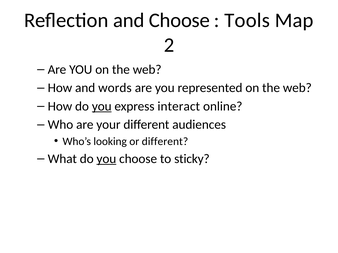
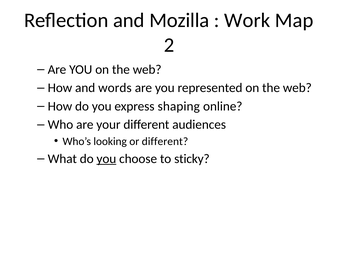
and Choose: Choose -> Mozilla
Tools: Tools -> Work
you at (102, 106) underline: present -> none
interact: interact -> shaping
